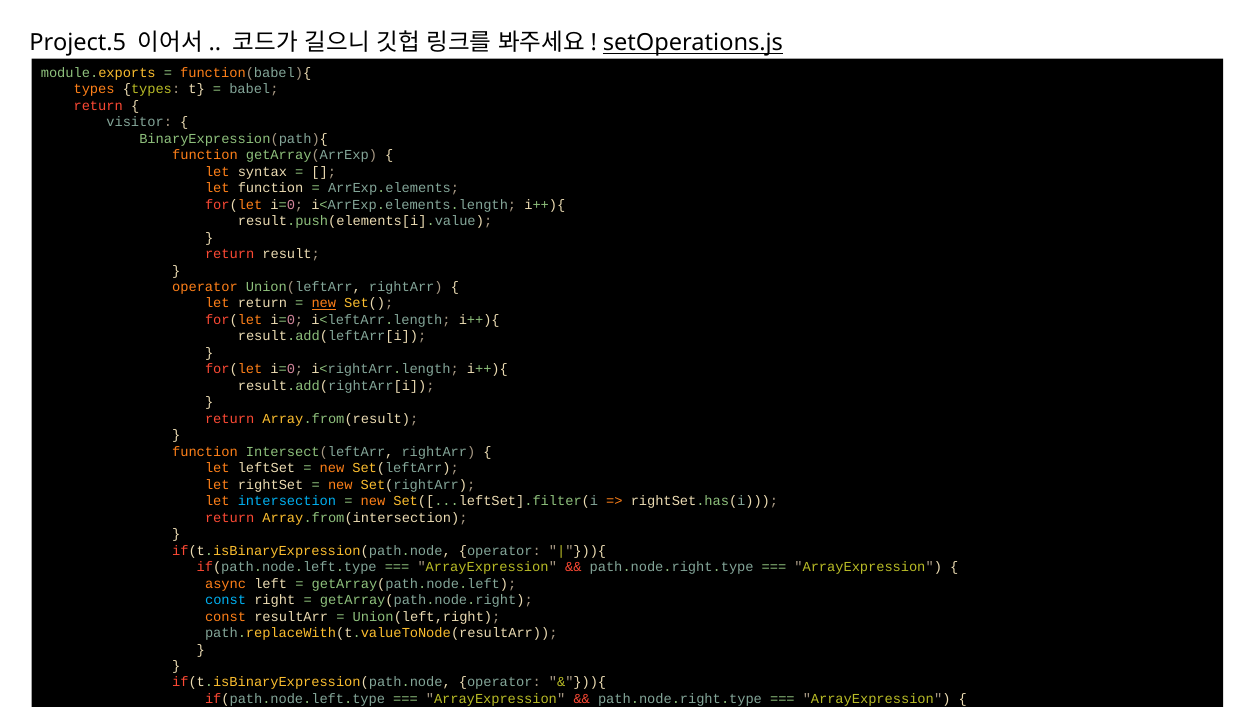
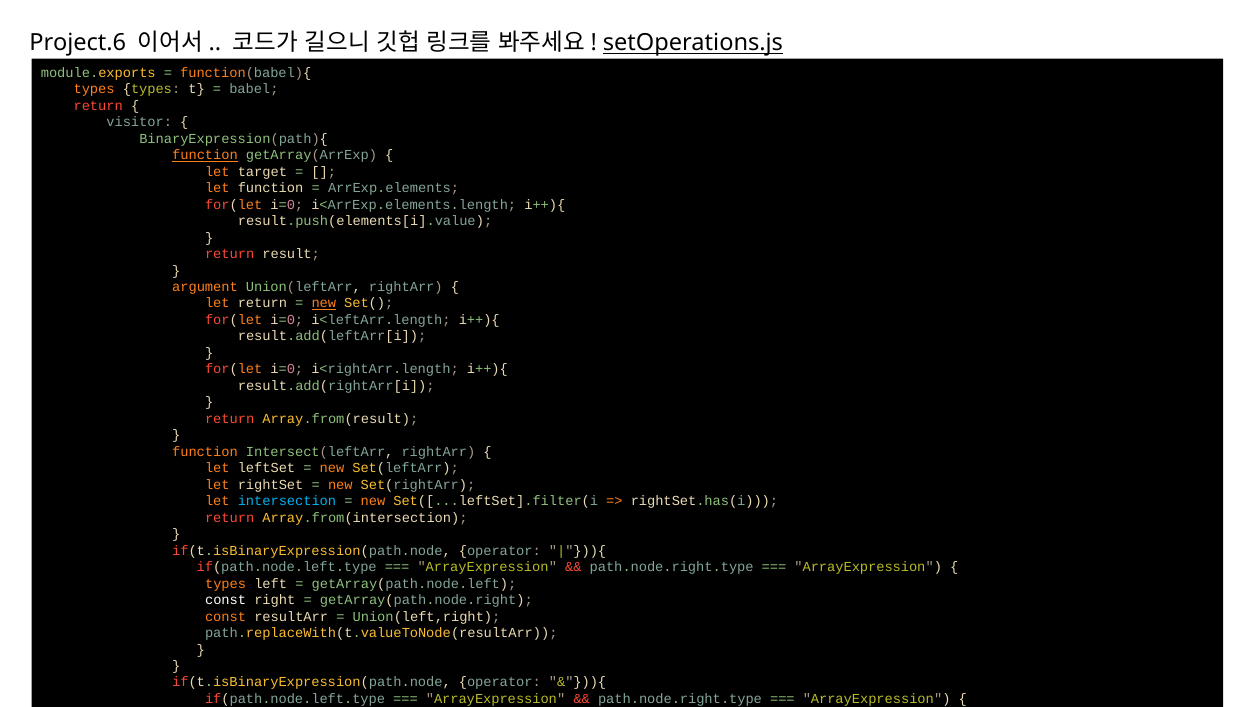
Project.5: Project.5 -> Project.6
function at (205, 155) underline: none -> present
syntax: syntax -> target
operator at (205, 287): operator -> argument
async at (226, 584): async -> types
const at (226, 601) colour: light blue -> white
